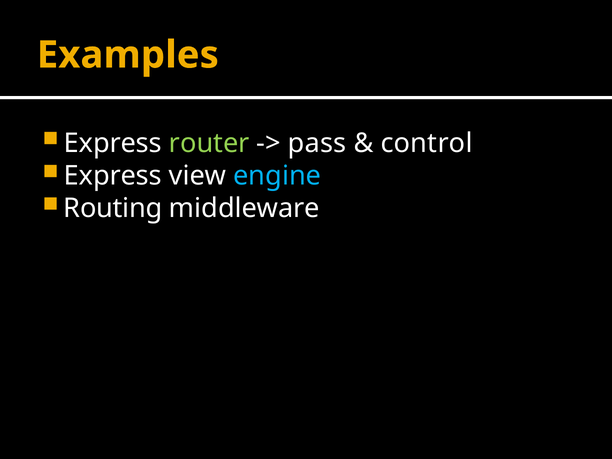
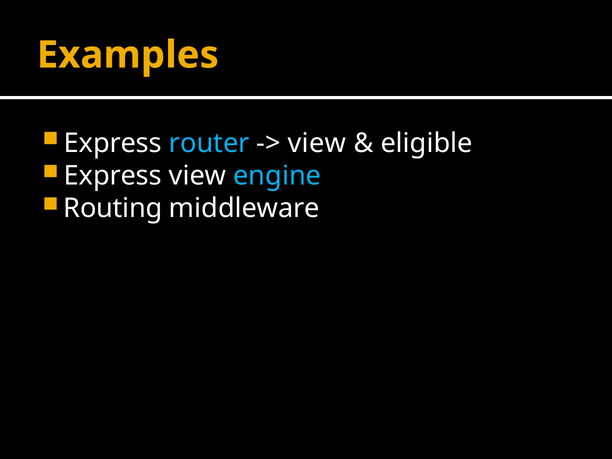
router colour: light green -> light blue
pass at (317, 143): pass -> view
control: control -> eligible
